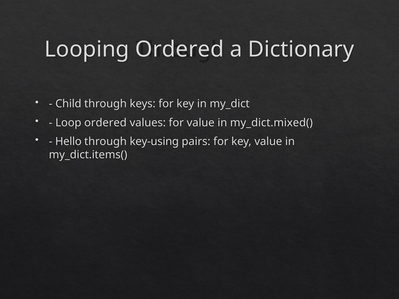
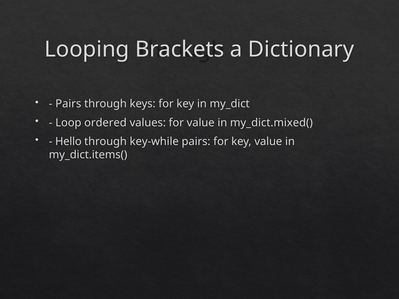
Looping Ordered: Ordered -> Brackets
Child at (68, 104): Child -> Pairs
key-using: key-using -> key-while
